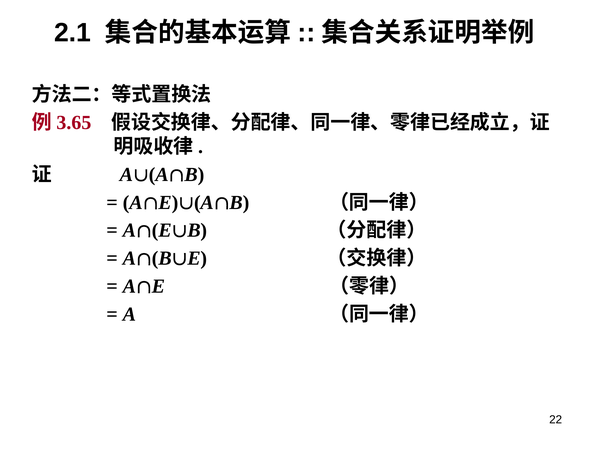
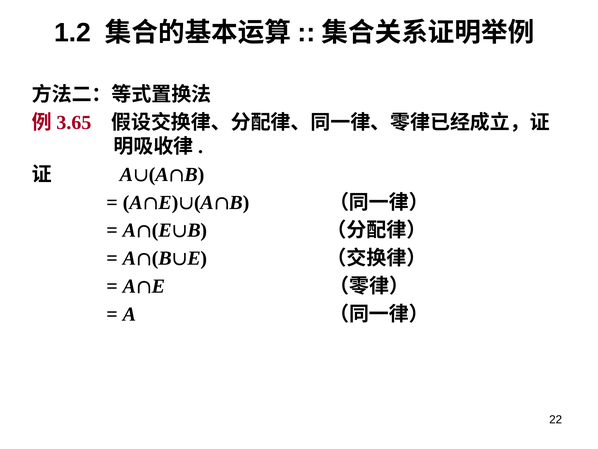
2.1: 2.1 -> 1.2
